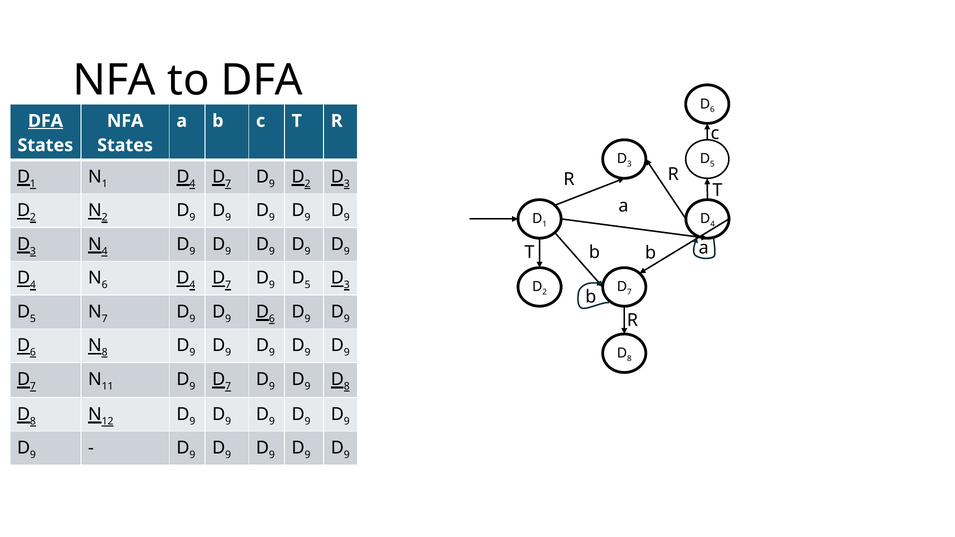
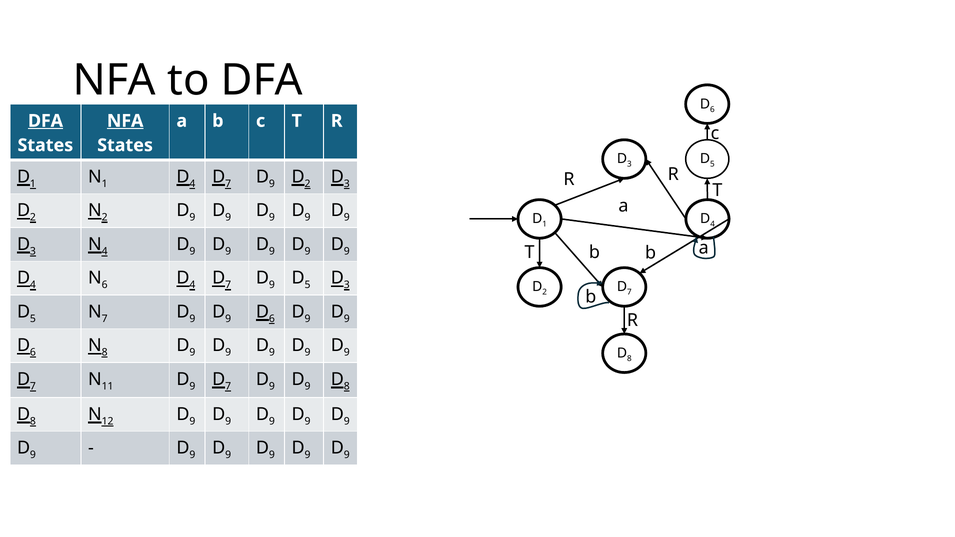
NFA at (125, 121) underline: none -> present
